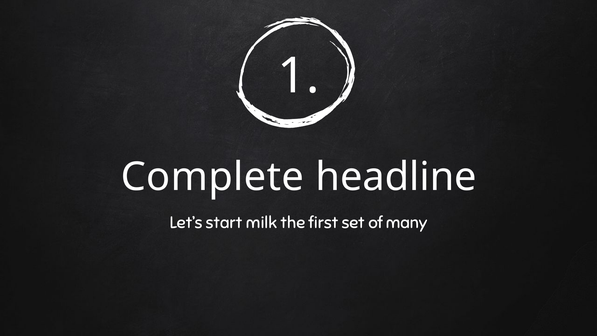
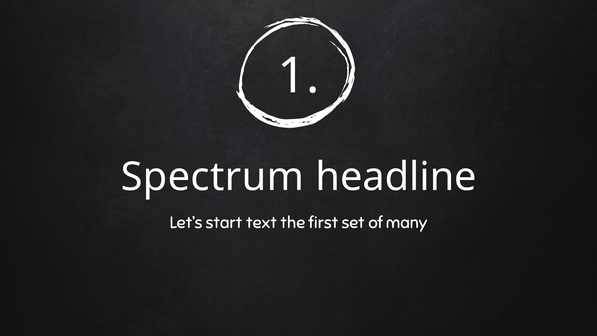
Complete: Complete -> Spectrum
milk: milk -> text
